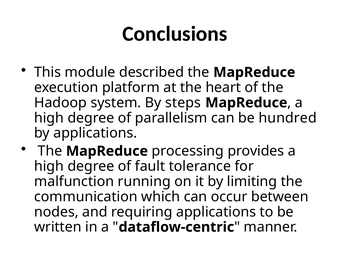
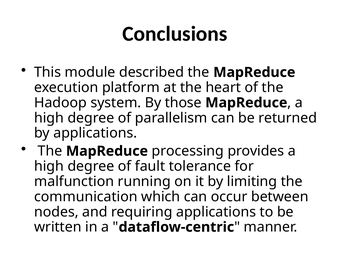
steps: steps -> those
hundred: hundred -> returned
